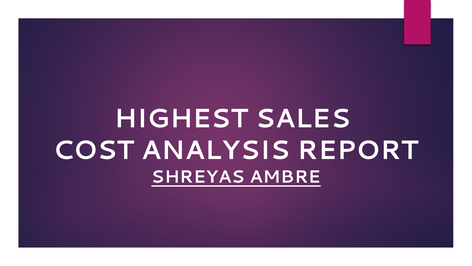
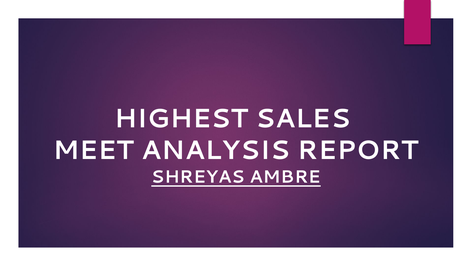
COST: COST -> MEET
